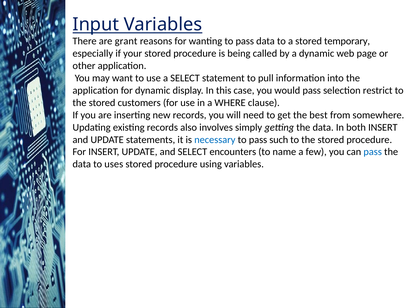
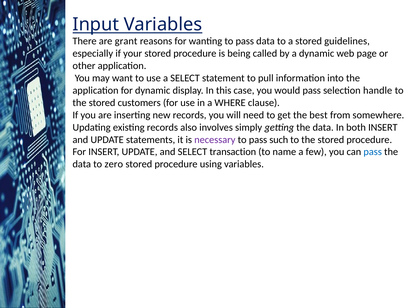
temporary: temporary -> guidelines
restrict: restrict -> handle
necessary colour: blue -> purple
encounters: encounters -> transaction
uses: uses -> zero
